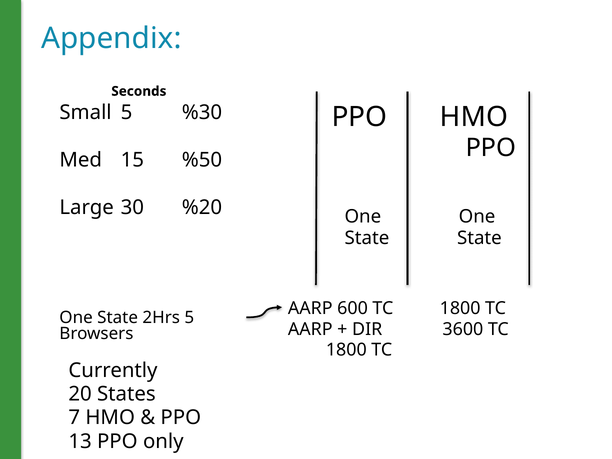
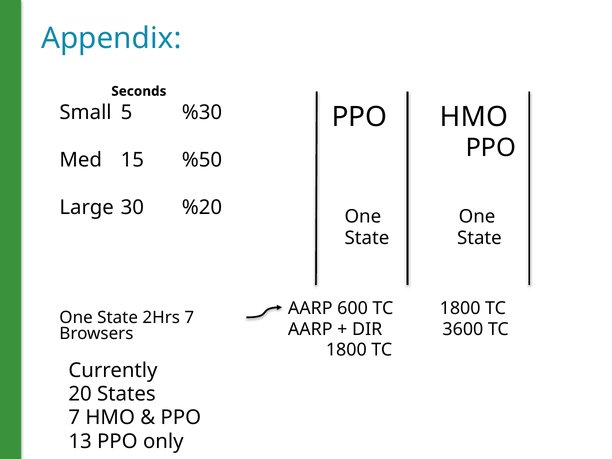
2Hrs 5: 5 -> 7
